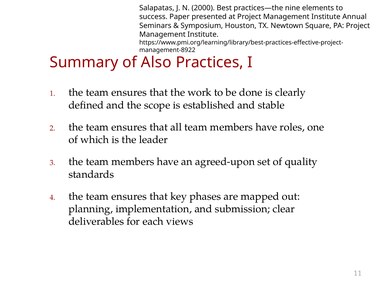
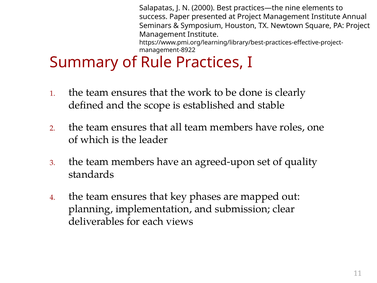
Also: Also -> Rule
